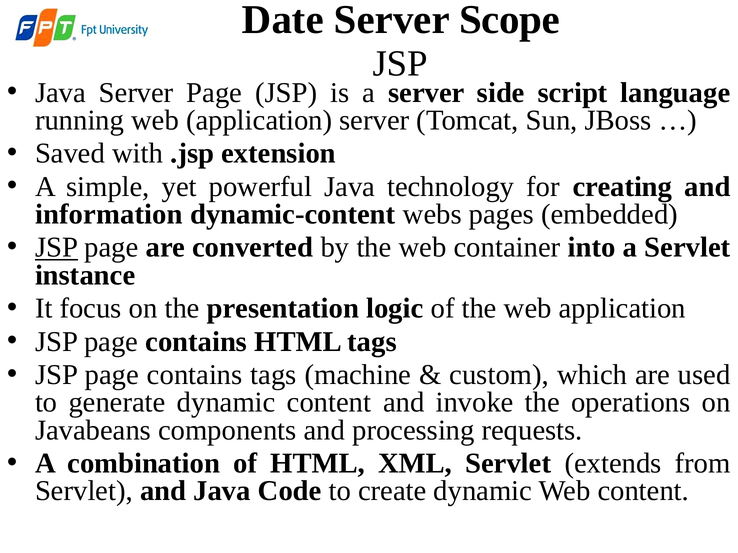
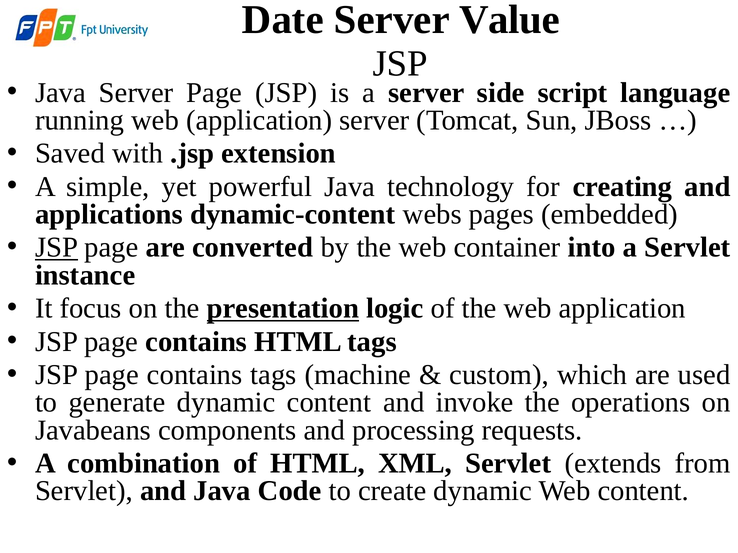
Scope: Scope -> Value
information: information -> applications
presentation underline: none -> present
